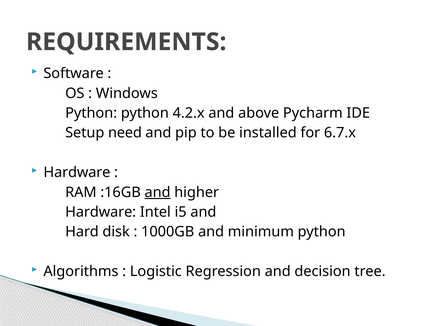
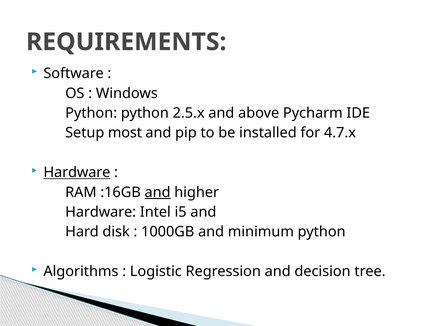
4.2.x: 4.2.x -> 2.5.x
need: need -> most
6.7.x: 6.7.x -> 4.7.x
Hardware at (77, 173) underline: none -> present
